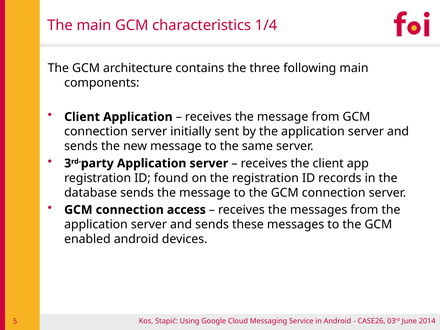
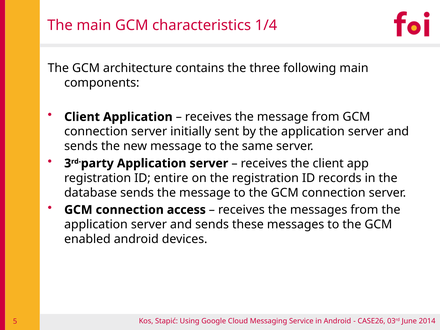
found: found -> entire
